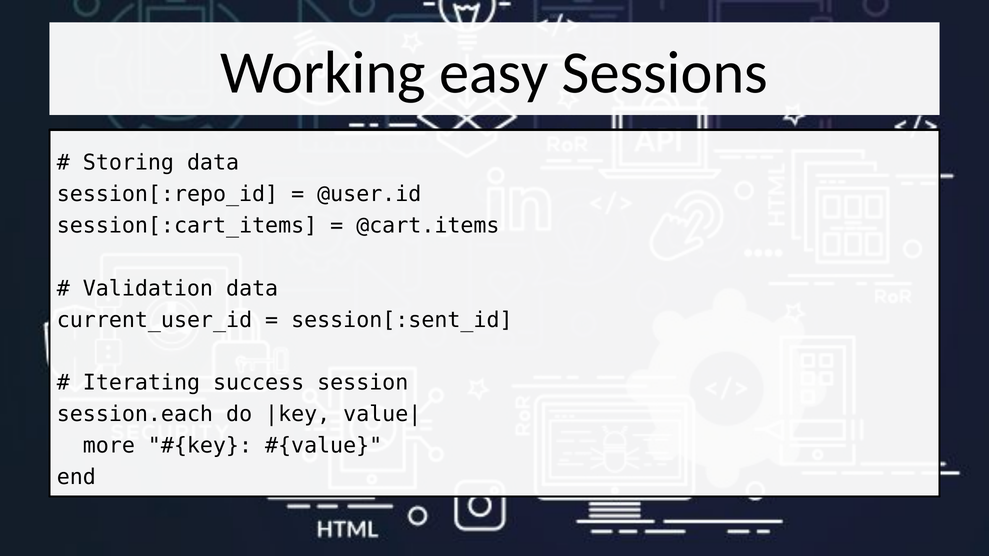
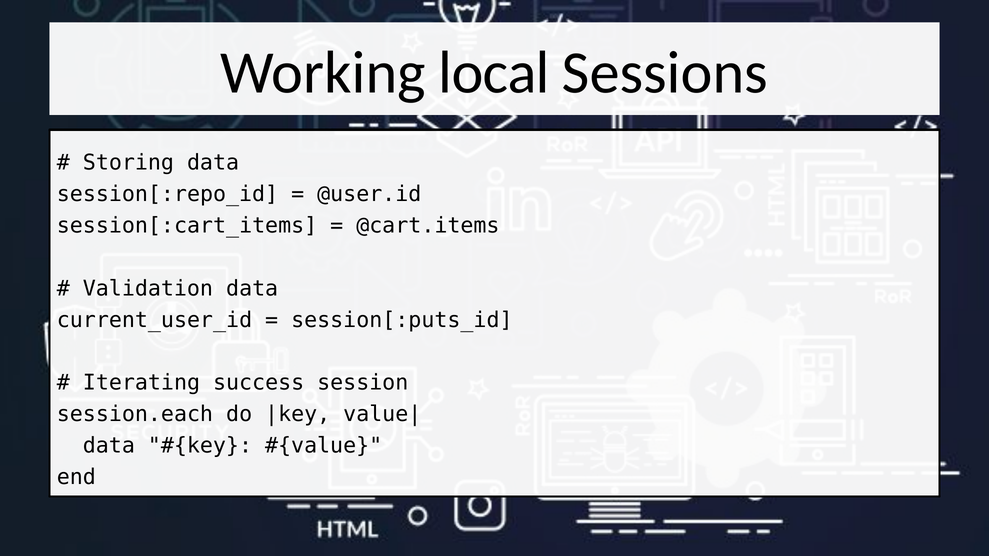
easy: easy -> local
session[:sent_id: session[:sent_id -> session[:puts_id
more at (109, 446): more -> data
